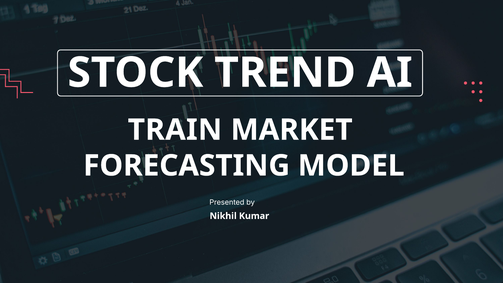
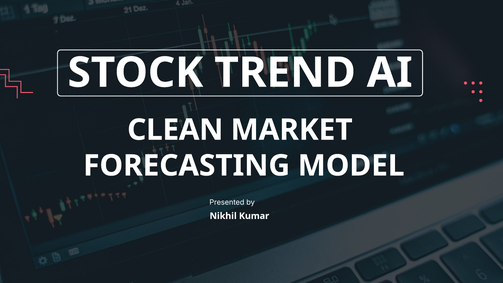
TRAIN: TRAIN -> CLEAN
